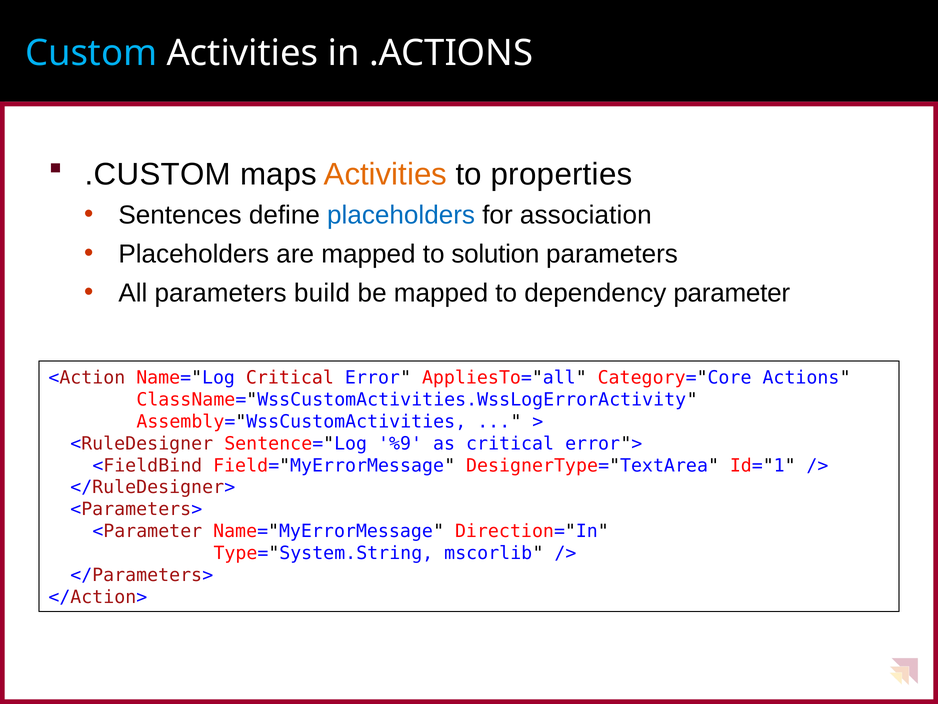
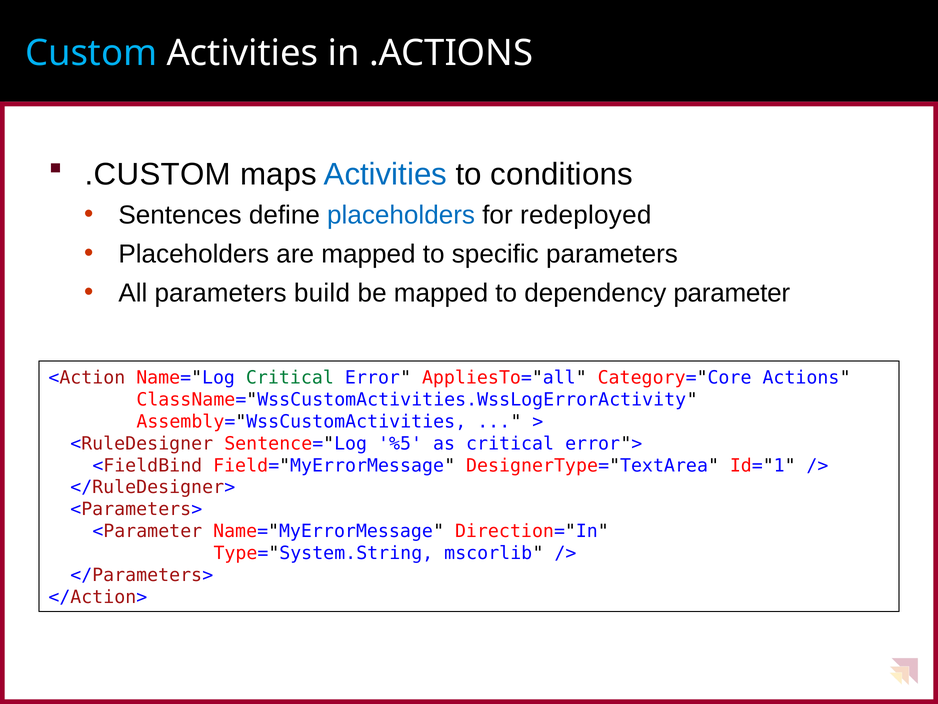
Activities at (385, 174) colour: orange -> blue
properties: properties -> conditions
association: association -> redeployed
solution: solution -> specific
Critical at (290, 378) colour: red -> green
%9: %9 -> %5
